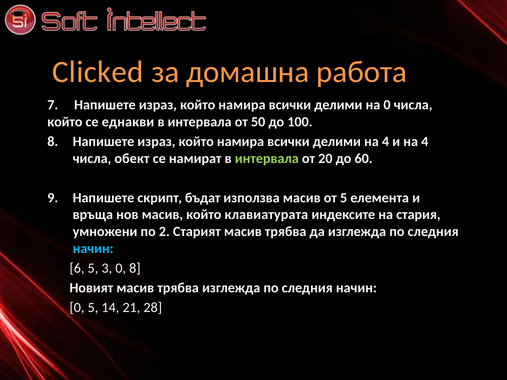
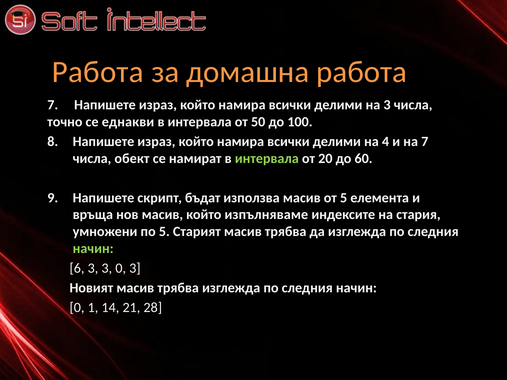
Clicked at (98, 72): Clicked -> Работа
на 0: 0 -> 3
който at (65, 122): който -> точно
и на 4: 4 -> 7
клавиатурата: клавиатурата -> изпълняваме
по 2: 2 -> 5
начин at (93, 249) colour: light blue -> light green
6 5: 5 -> 3
0 8: 8 -> 3
0 5: 5 -> 1
